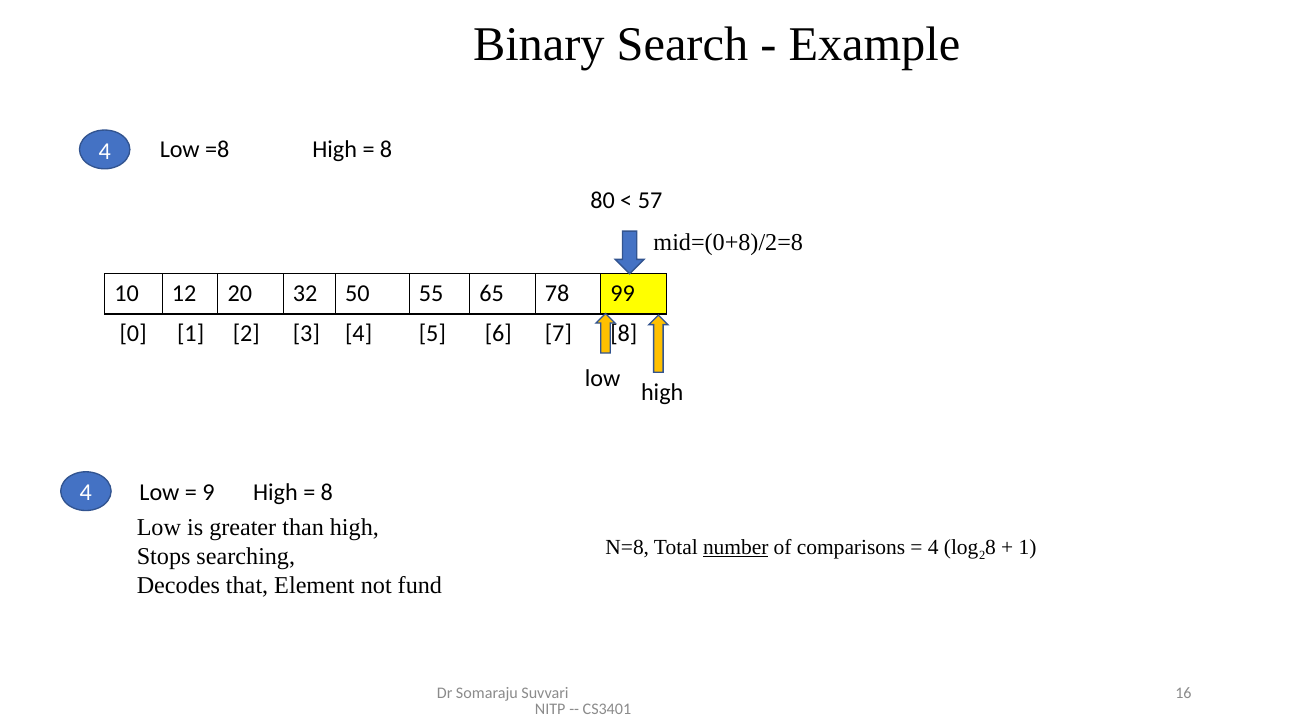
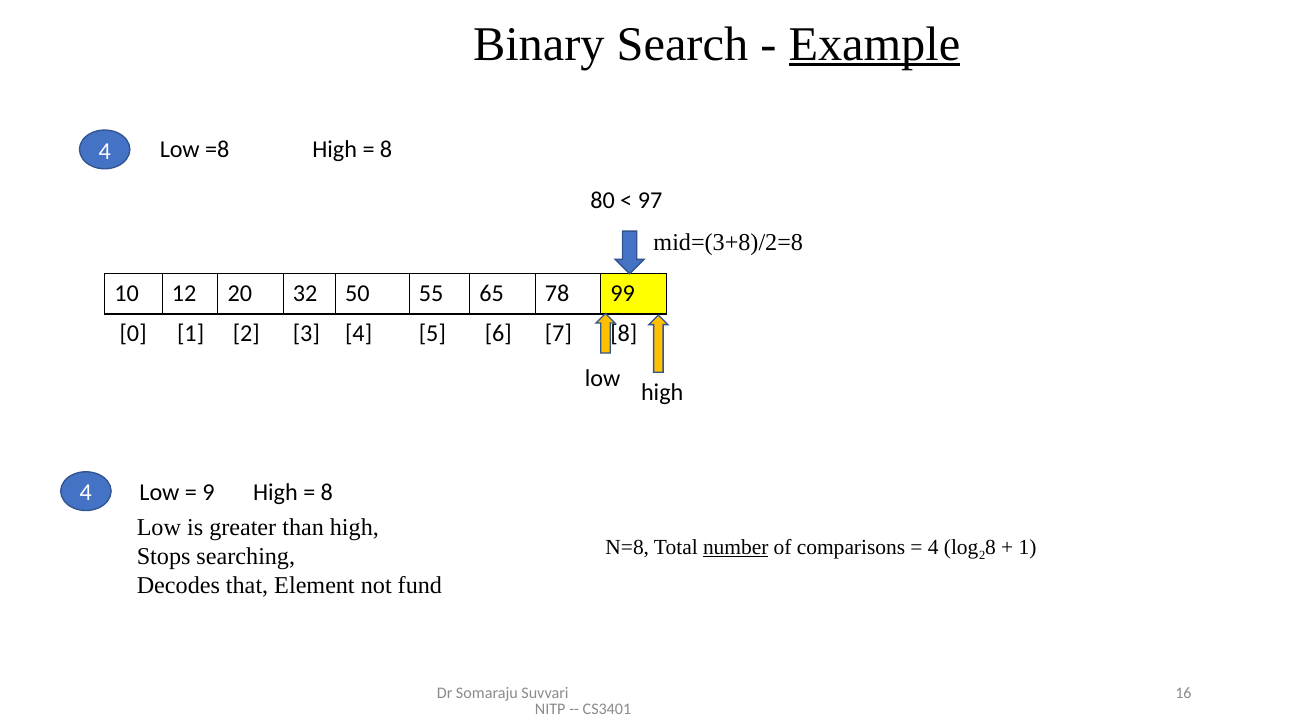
Example underline: none -> present
57: 57 -> 97
mid=(0+8)/2=8: mid=(0+8)/2=8 -> mid=(3+8)/2=8
